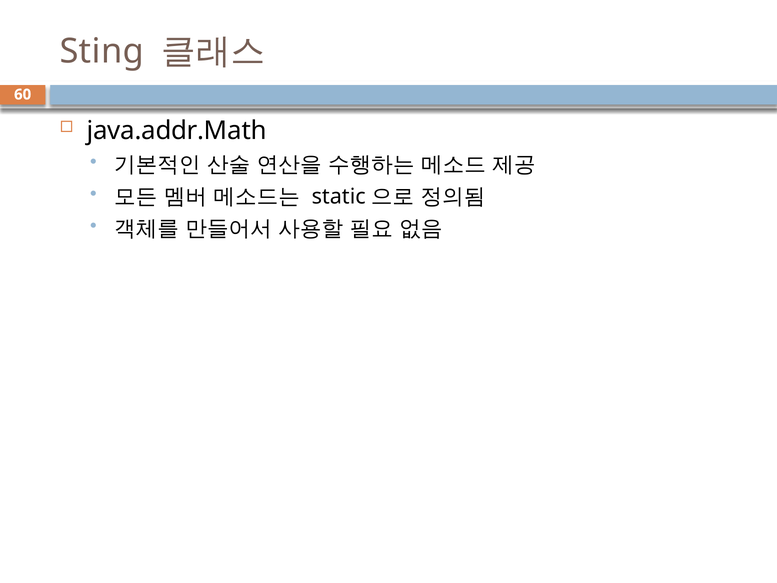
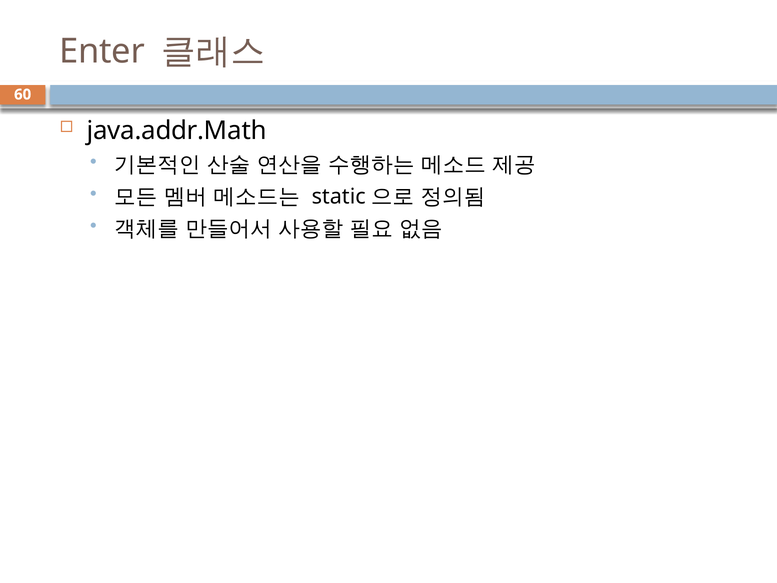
Sting: Sting -> Enter
